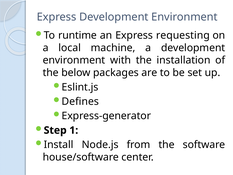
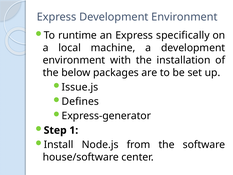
requesting: requesting -> specifically
Eslint.js: Eslint.js -> Issue.js
